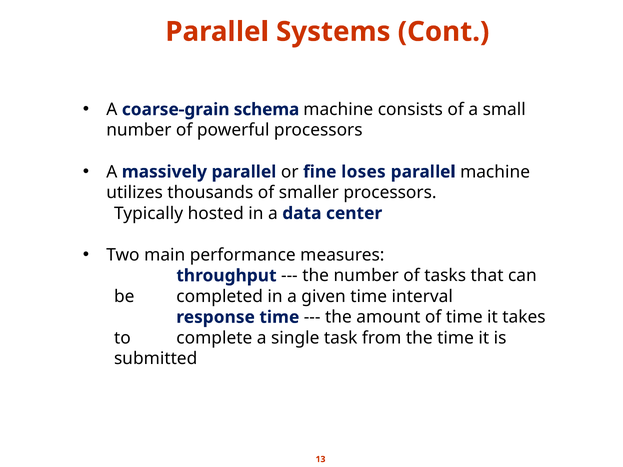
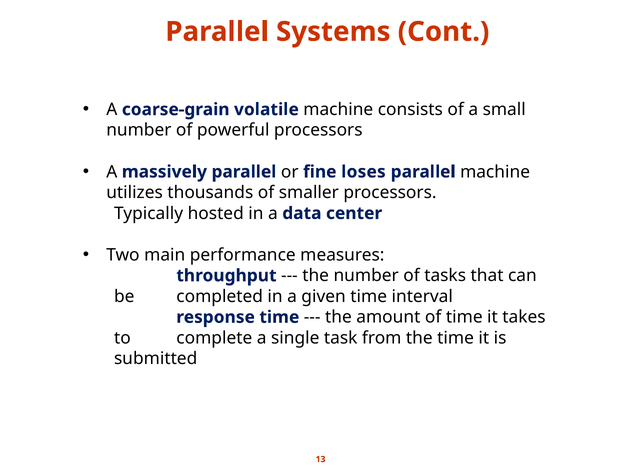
schema: schema -> volatile
